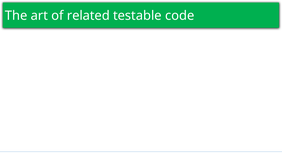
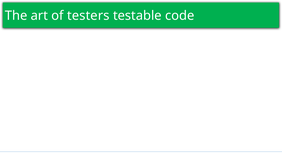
related: related -> testers
